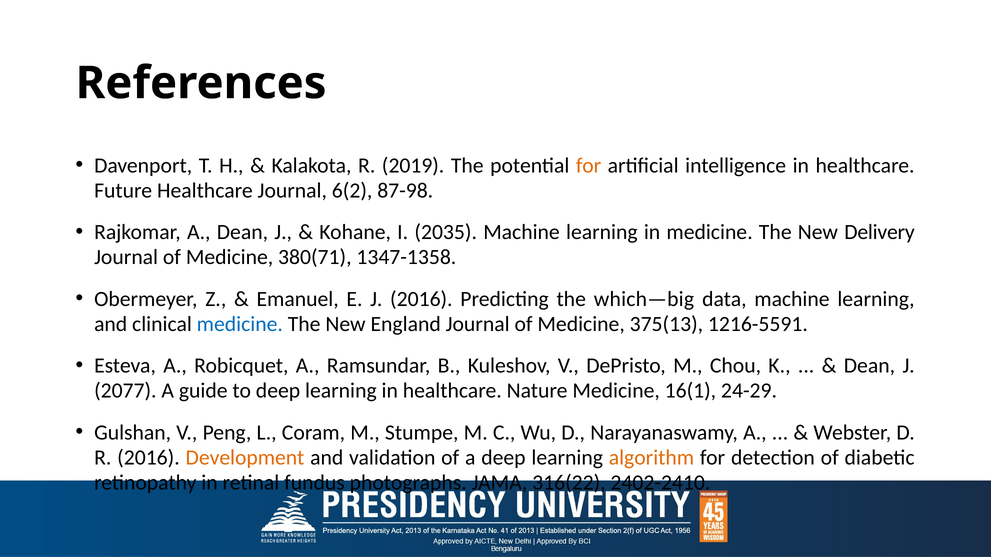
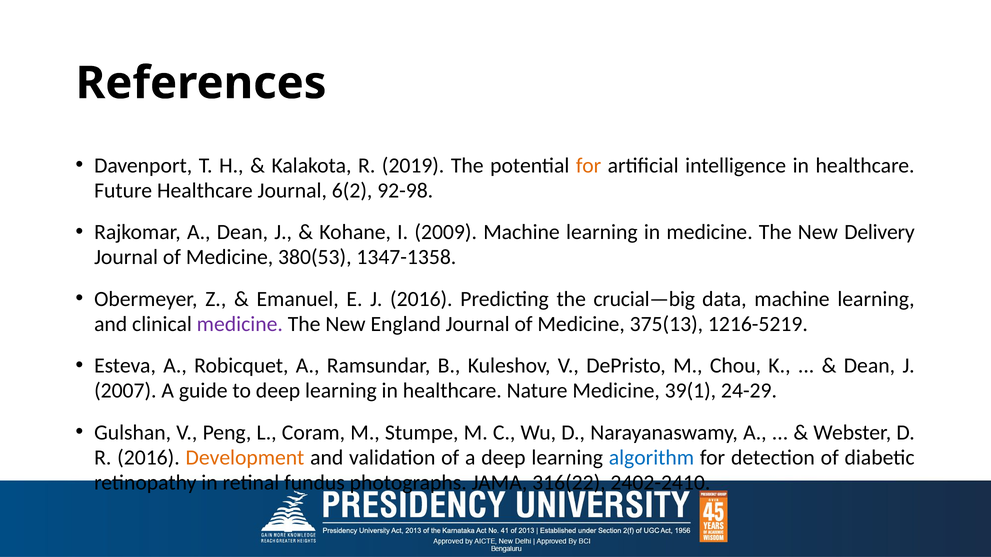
87-98: 87-98 -> 92-98
2035: 2035 -> 2009
380(71: 380(71 -> 380(53
which—big: which—big -> crucial—big
medicine at (240, 324) colour: blue -> purple
1216-5591: 1216-5591 -> 1216-5219
2077: 2077 -> 2007
16(1: 16(1 -> 39(1
algorithm colour: orange -> blue
